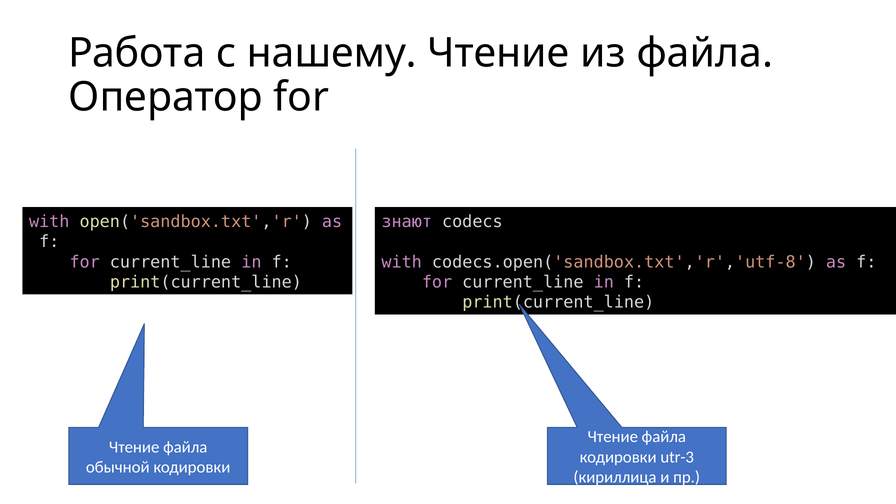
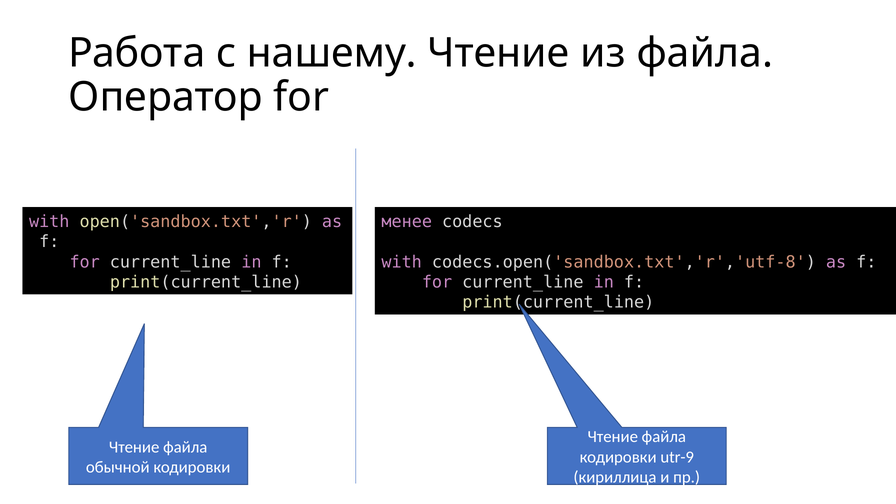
знают: знают -> менее
utr-3: utr-3 -> utr-9
